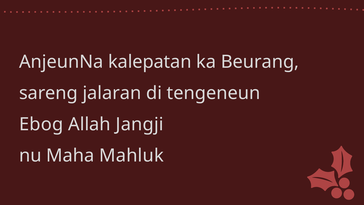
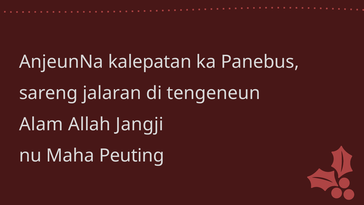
Beurang: Beurang -> Panebus
Ebog: Ebog -> Alam
Mahluk: Mahluk -> Peuting
